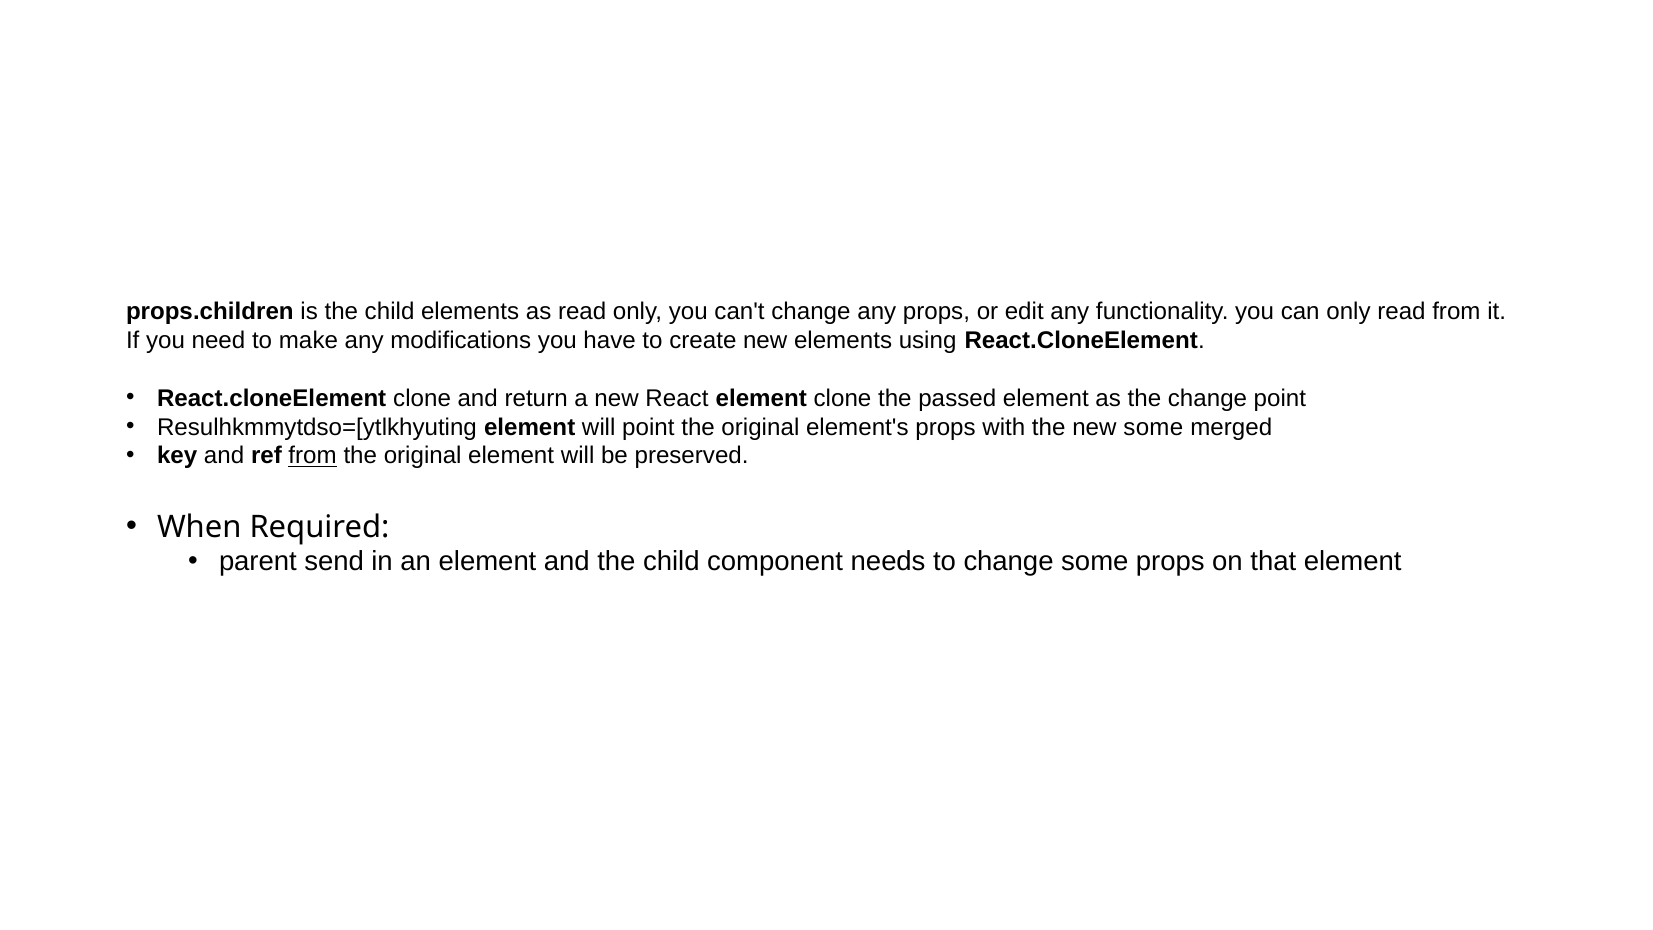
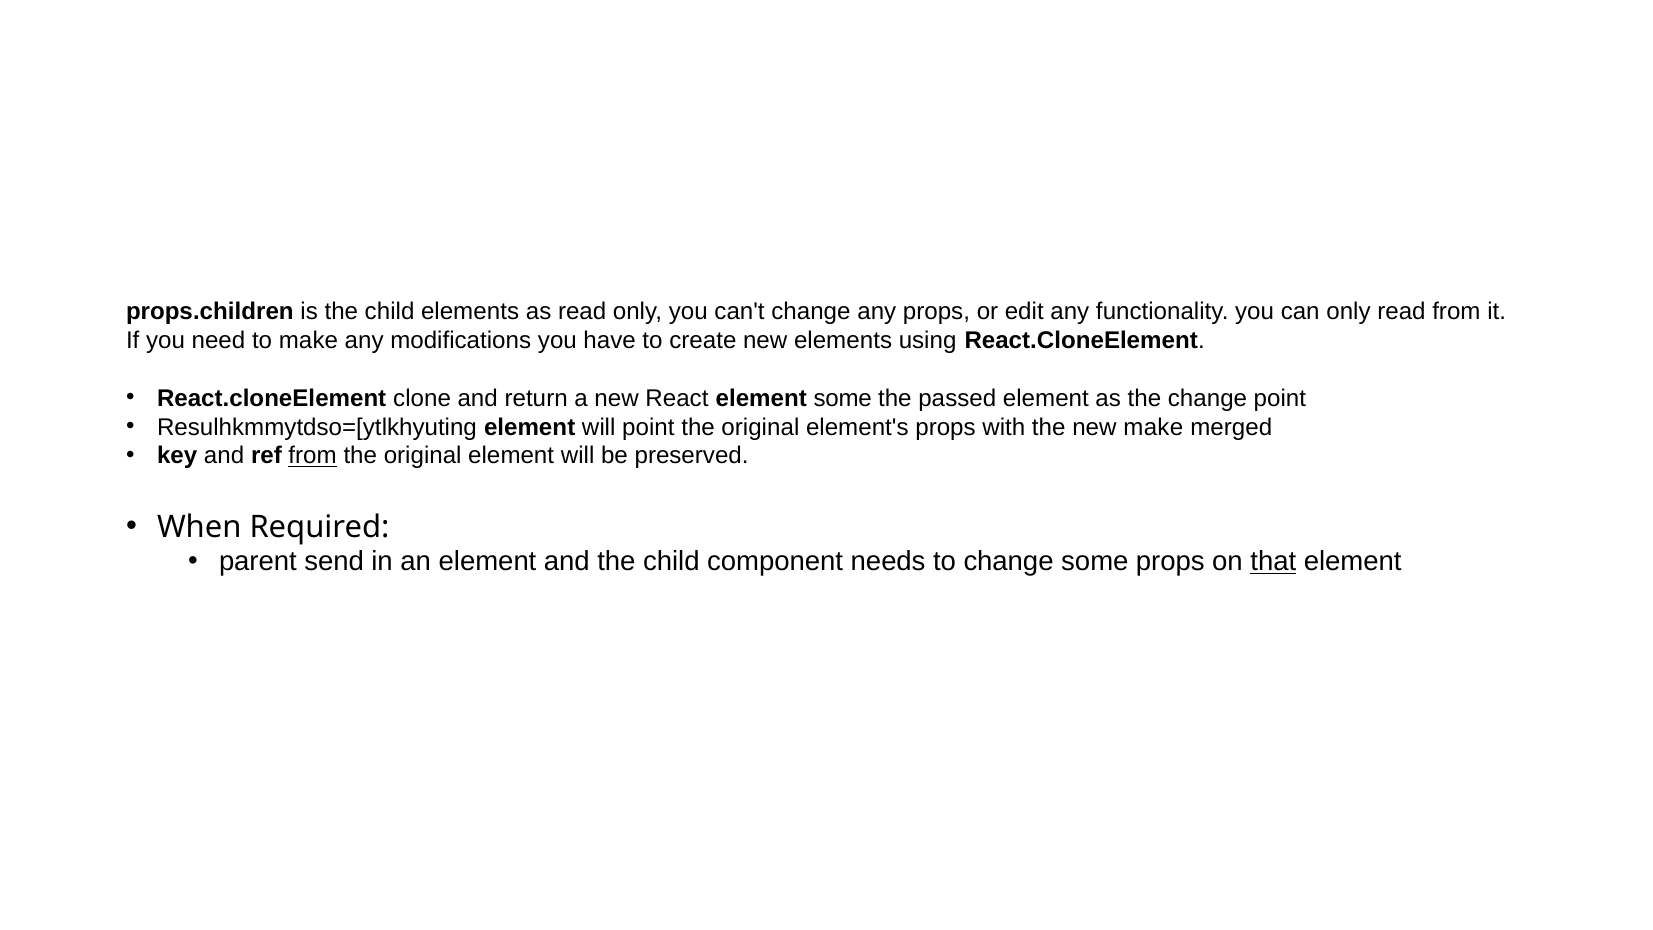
element clone: clone -> some
new some: some -> make
that underline: none -> present
